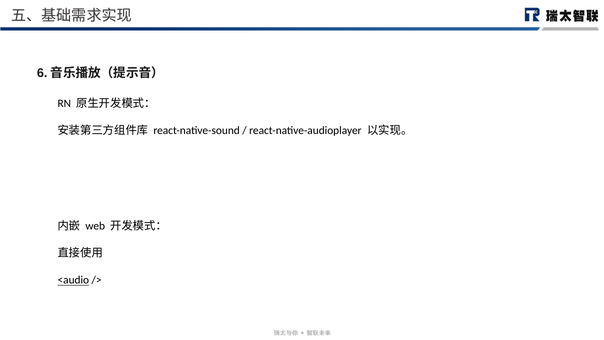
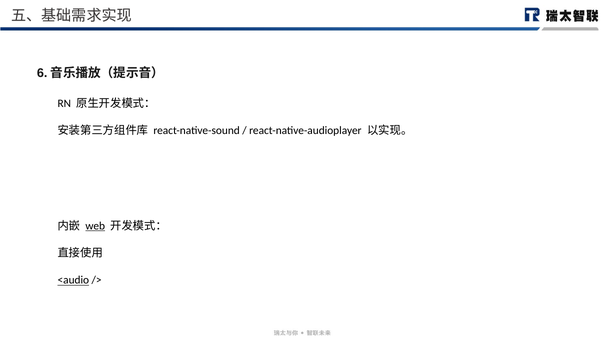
web underline: none -> present
